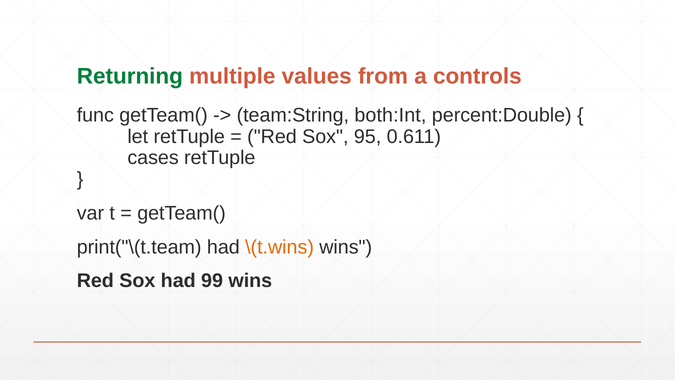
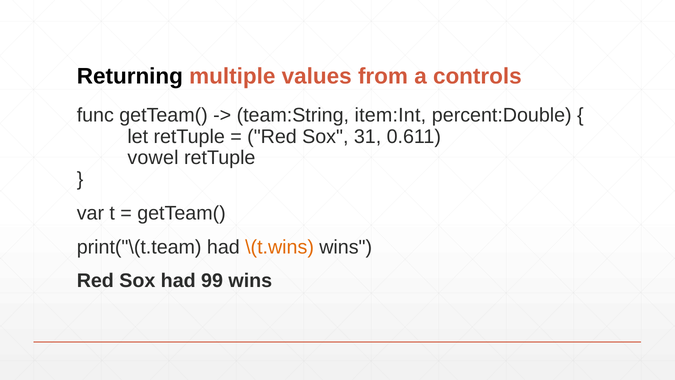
Returning colour: green -> black
both:Int: both:Int -> item:Int
95: 95 -> 31
cases: cases -> vowel
